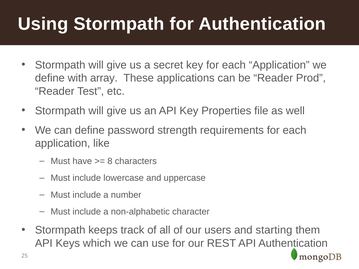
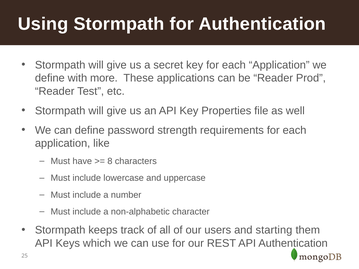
array: array -> more
